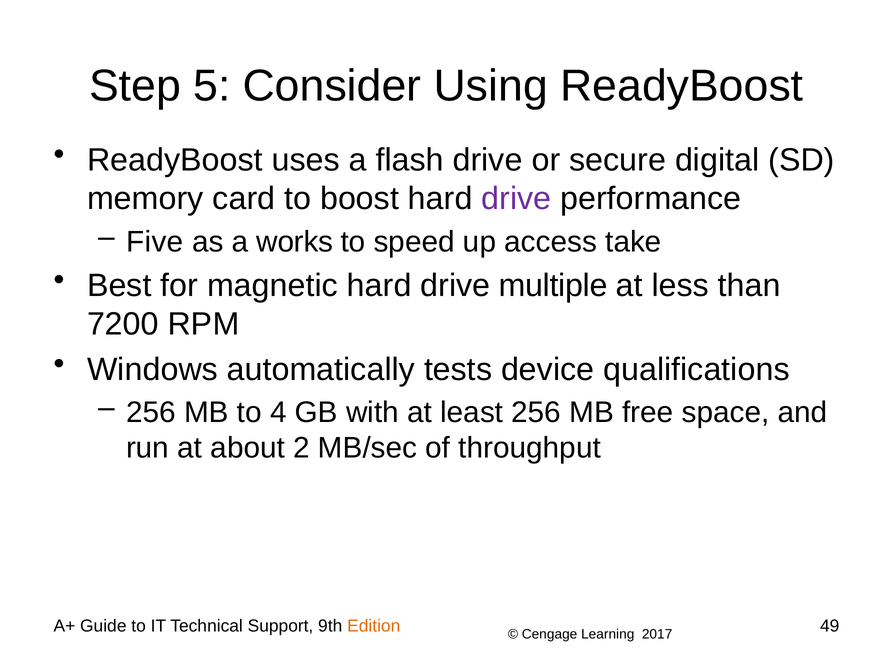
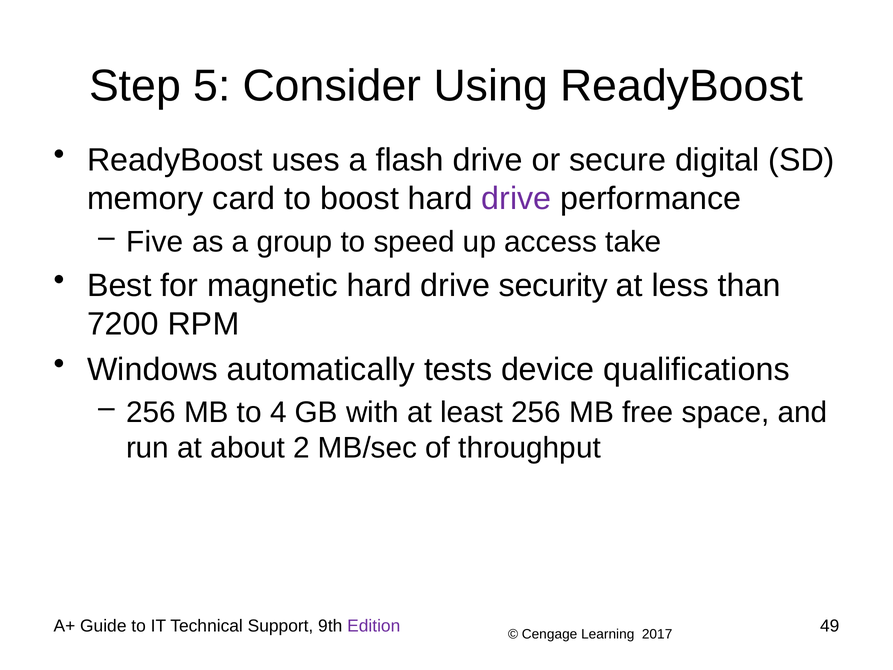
works: works -> group
multiple: multiple -> security
Edition colour: orange -> purple
